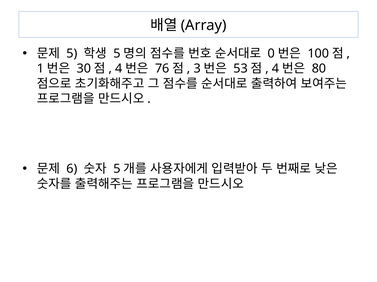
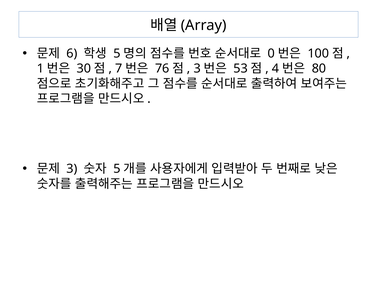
5 at (72, 54): 5 -> 6
4 at (119, 69): 4 -> 7
6 at (72, 169): 6 -> 3
